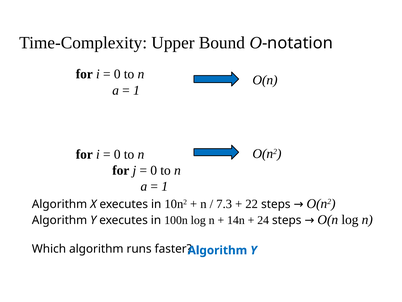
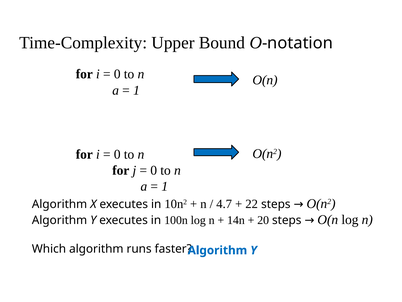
7.3: 7.3 -> 4.7
24: 24 -> 20
